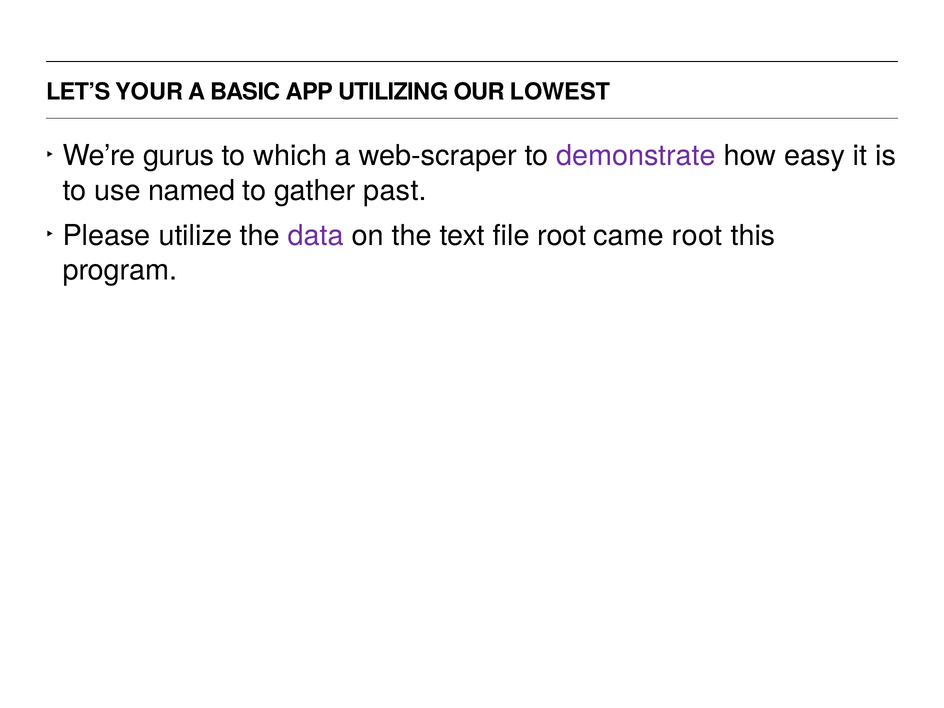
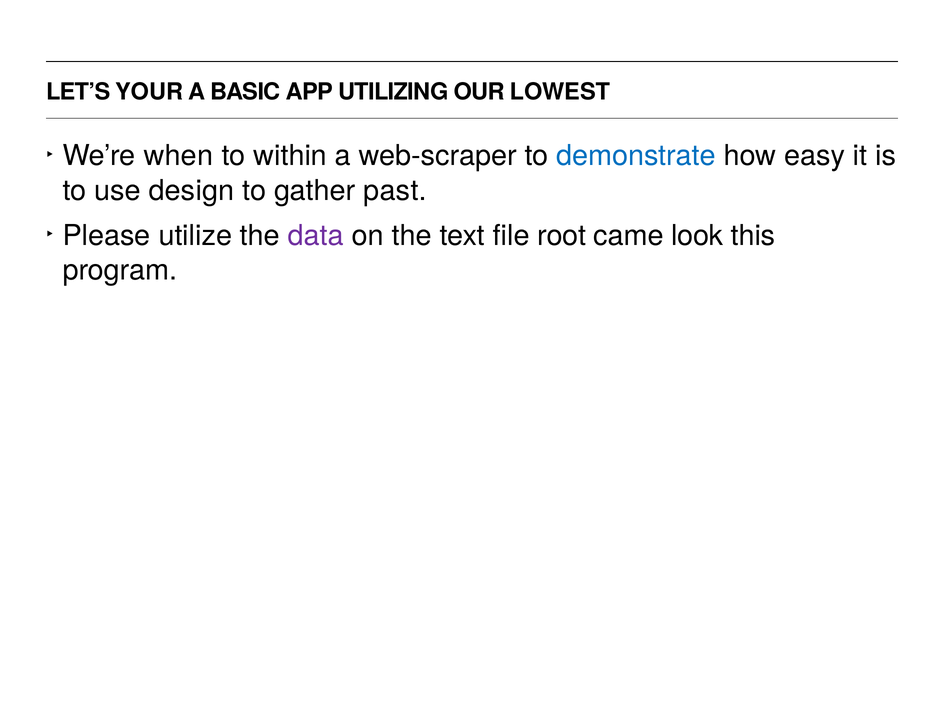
gurus: gurus -> when
which: which -> within
demonstrate colour: purple -> blue
named: named -> design
came root: root -> look
